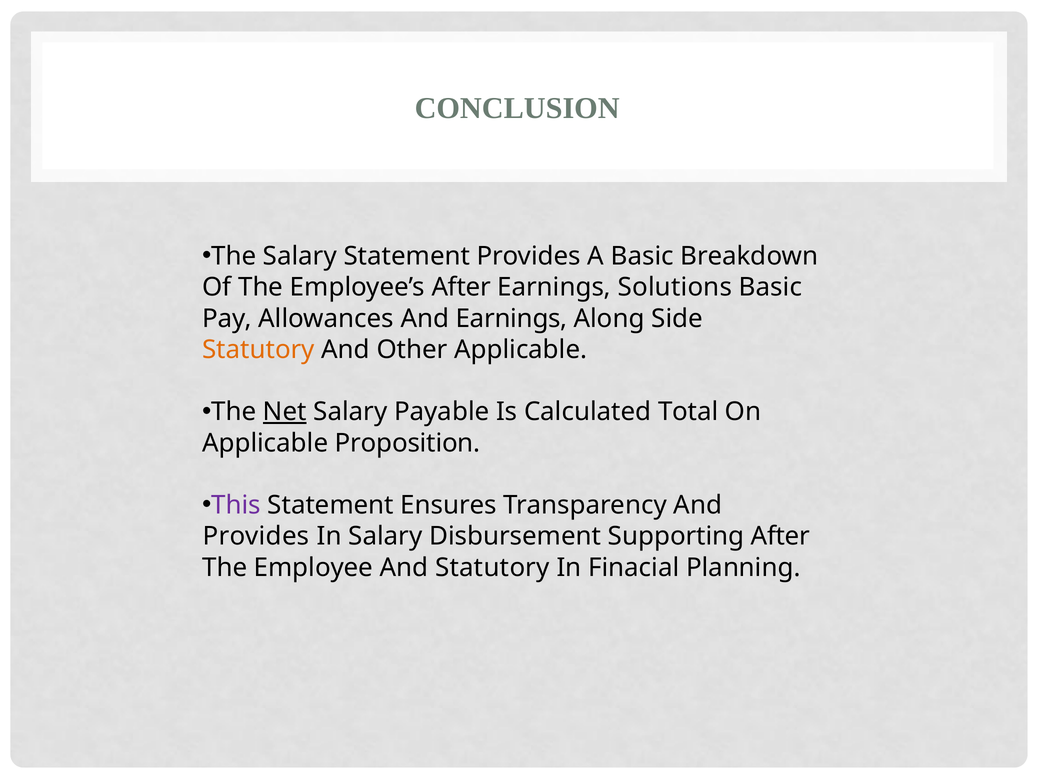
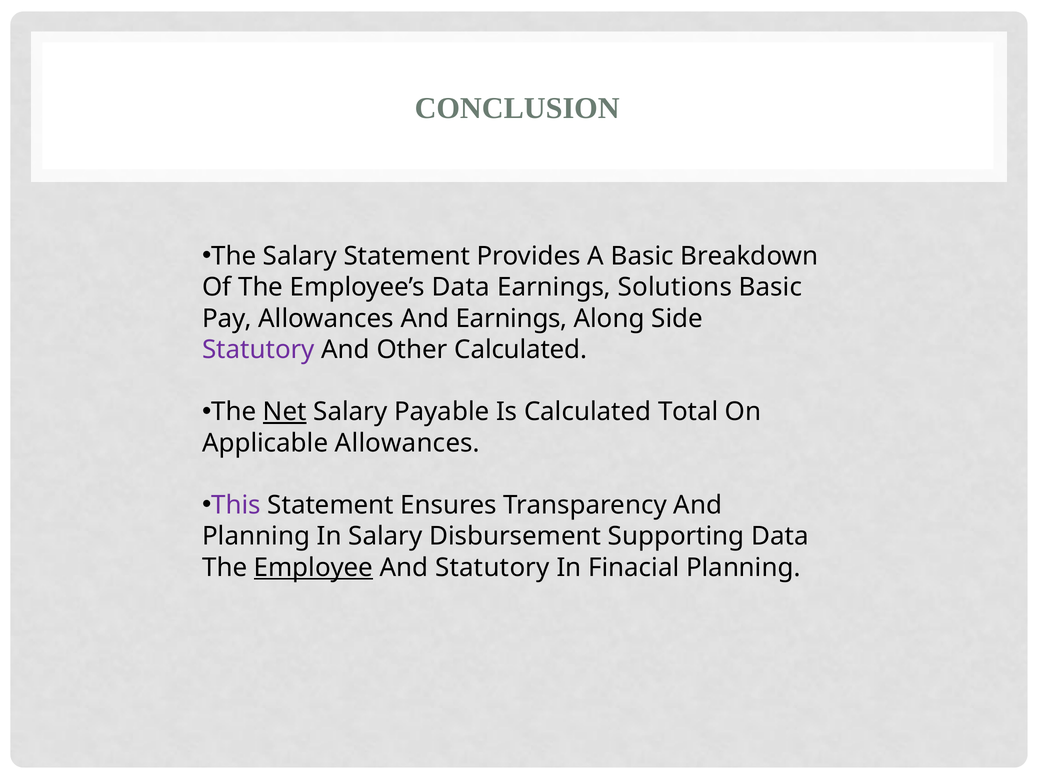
Employee’s After: After -> Data
Statutory at (258, 350) colour: orange -> purple
Other Applicable: Applicable -> Calculated
Applicable Proposition: Proposition -> Allowances
Provides at (256, 537): Provides -> Planning
Supporting After: After -> Data
Employee underline: none -> present
